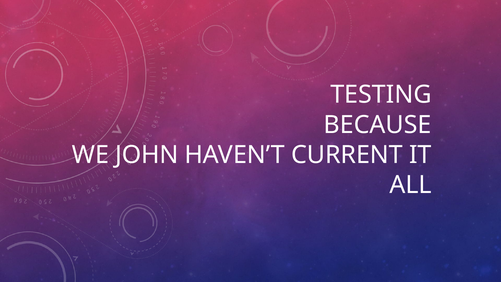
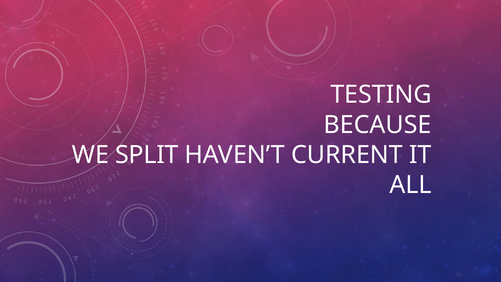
JOHN: JOHN -> SPLIT
